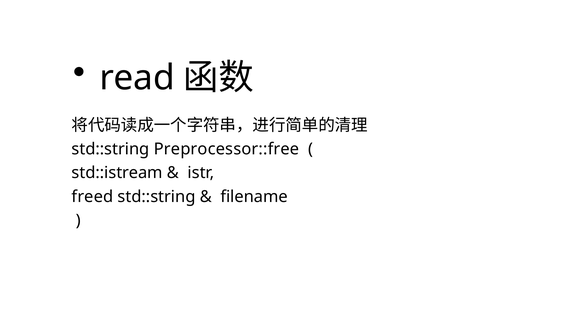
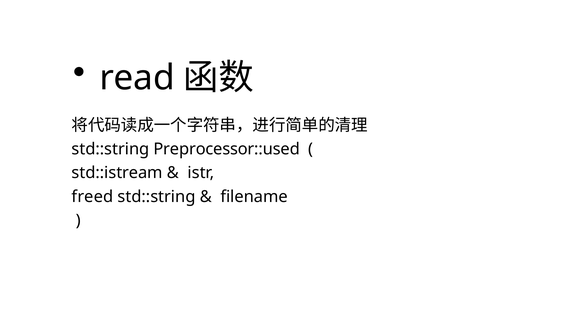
Preprocessor::free: Preprocessor::free -> Preprocessor::used
